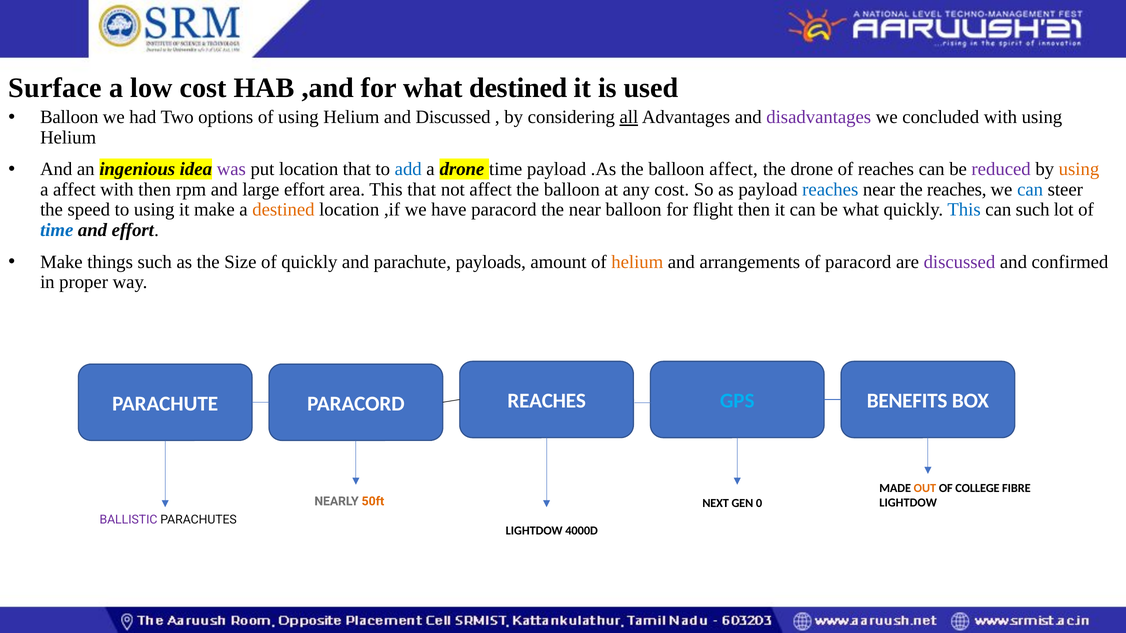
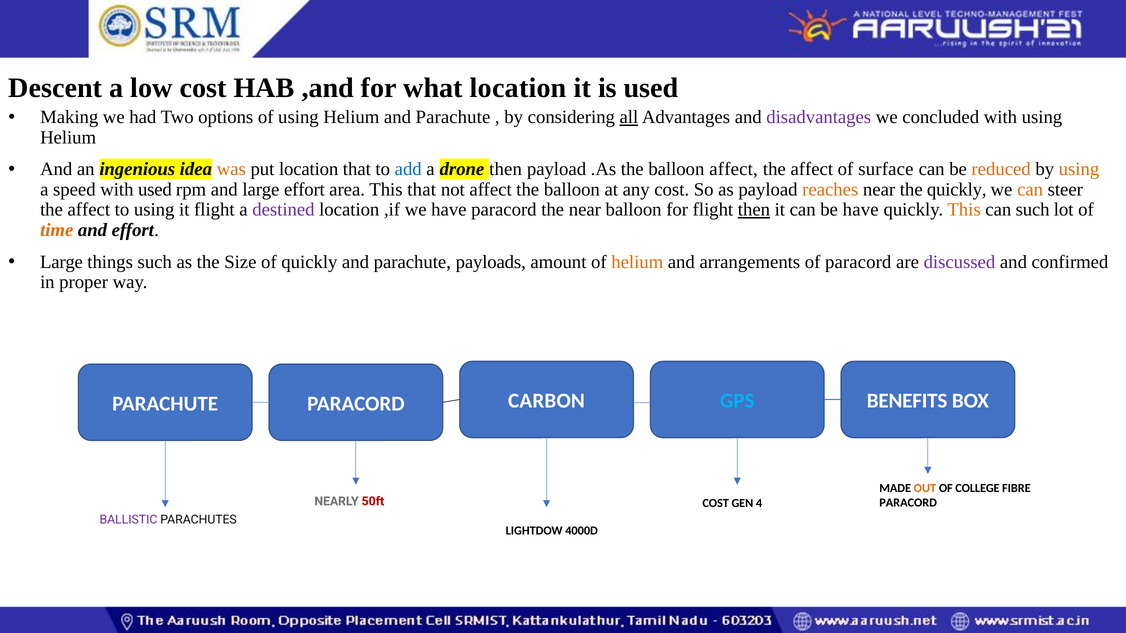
Surface: Surface -> Descent
what destined: destined -> location
Balloon at (69, 117): Balloon -> Making
Helium and Discussed: Discussed -> Parachute
was colour: purple -> orange
drone time: time -> then
drone at (812, 169): drone -> affect
of reaches: reaches -> surface
reduced colour: purple -> orange
a affect: affect -> speed
with then: then -> used
reaches at (830, 190) colour: blue -> orange
the reaches: reaches -> quickly
can at (1030, 190) colour: blue -> orange
speed at (89, 210): speed -> affect
it make: make -> flight
destined at (283, 210) colour: orange -> purple
then at (754, 210) underline: none -> present
be what: what -> have
This at (964, 210) colour: blue -> orange
time at (57, 230) colour: blue -> orange
Make at (61, 262): Make -> Large
PARACORD REACHES: REACHES -> CARBON
50ft colour: orange -> red
LIGHTDOW at (908, 503): LIGHTDOW -> PARACORD
NEXT at (716, 503): NEXT -> COST
0: 0 -> 4
